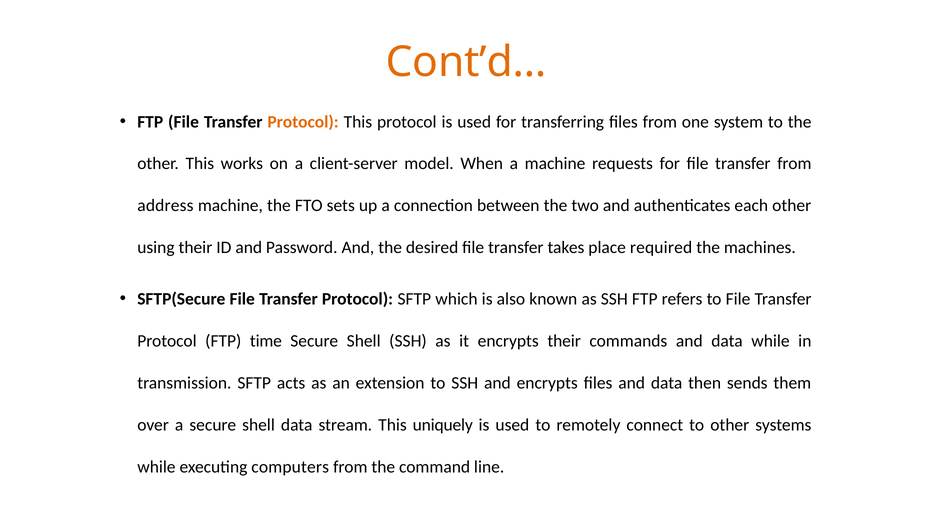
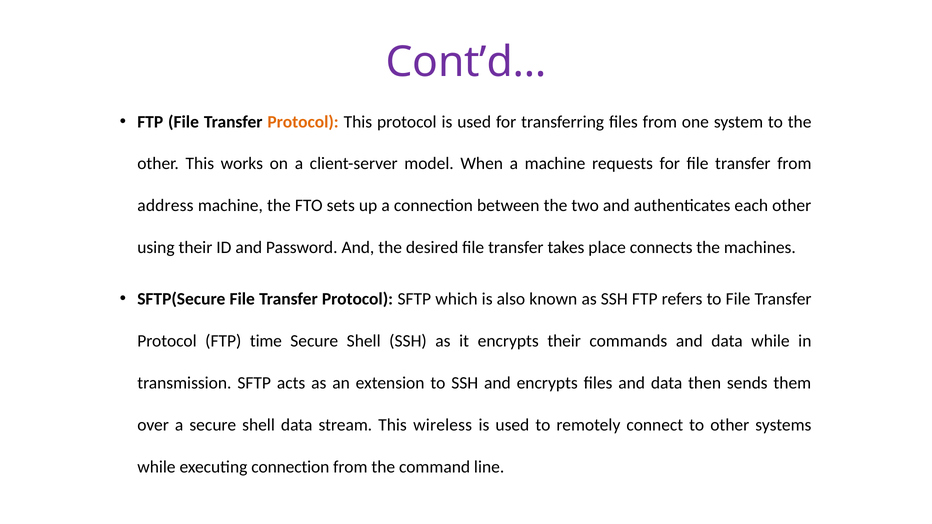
Cont’d… colour: orange -> purple
required: required -> connects
uniquely: uniquely -> wireless
executing computers: computers -> connection
